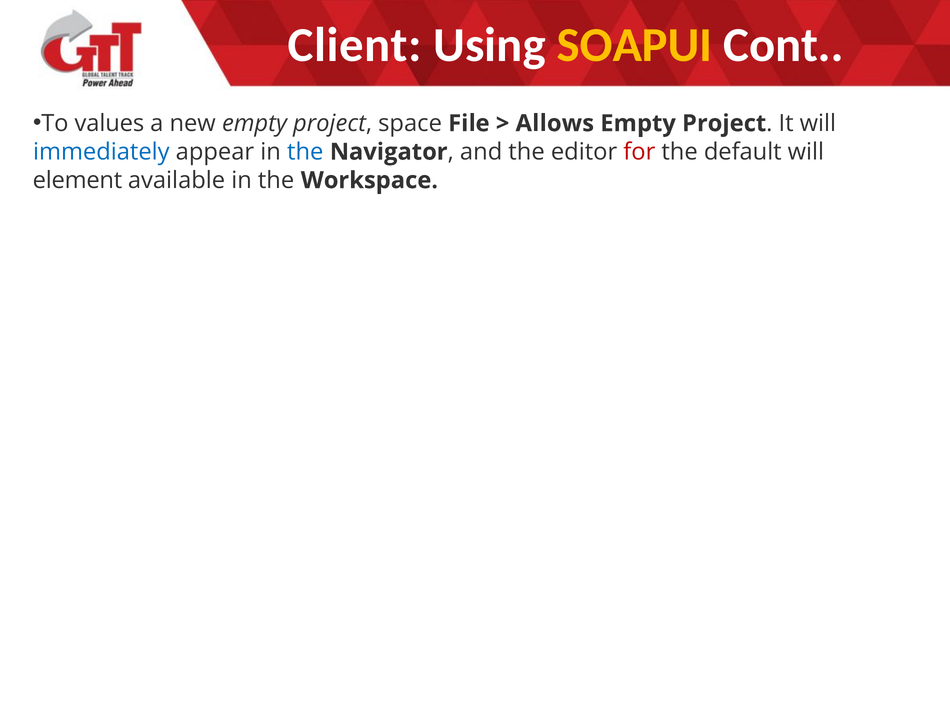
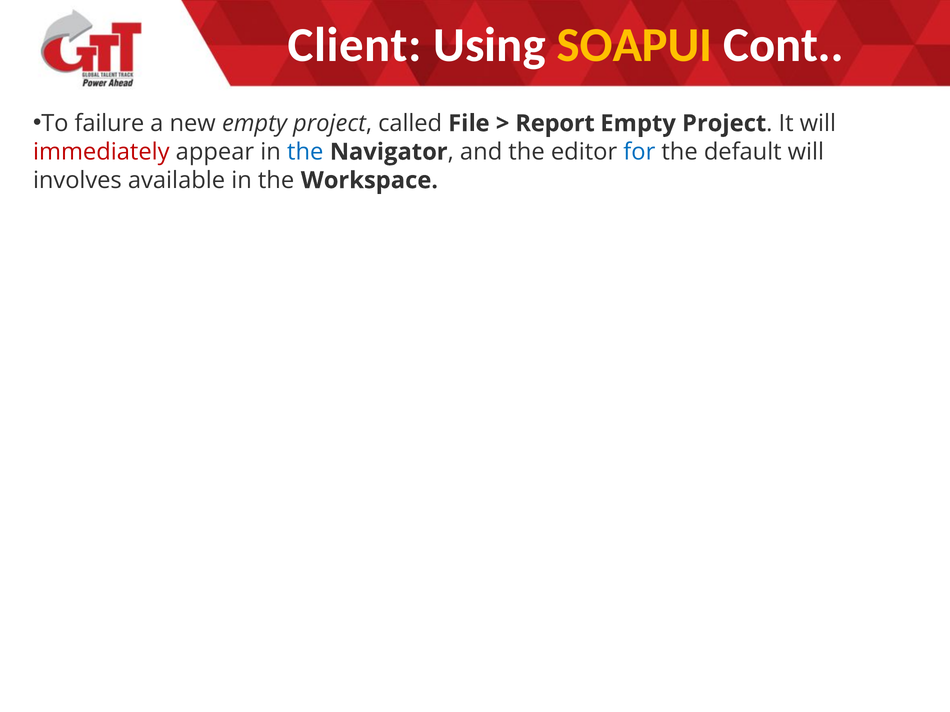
values: values -> failure
space: space -> called
Allows: Allows -> Report
immediately colour: blue -> red
for colour: red -> blue
element: element -> involves
